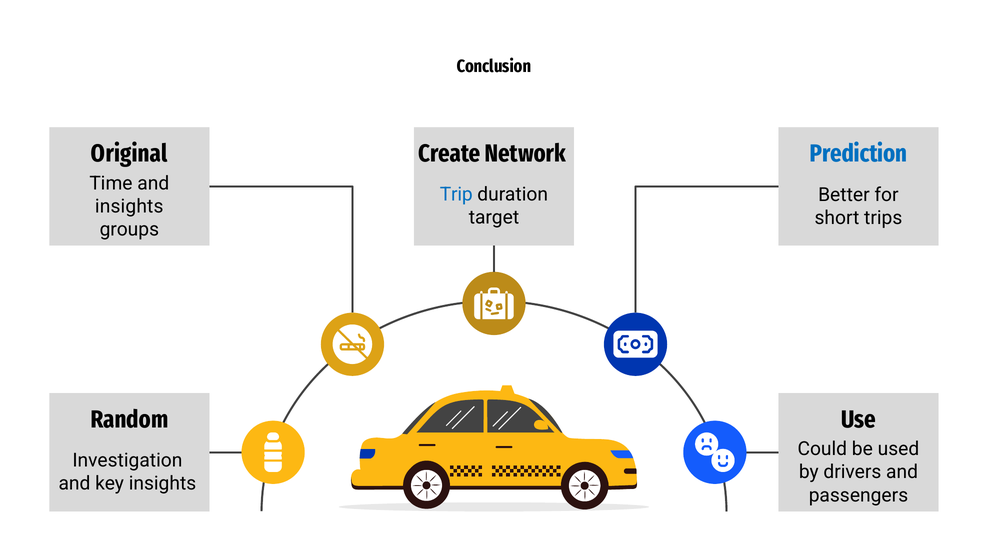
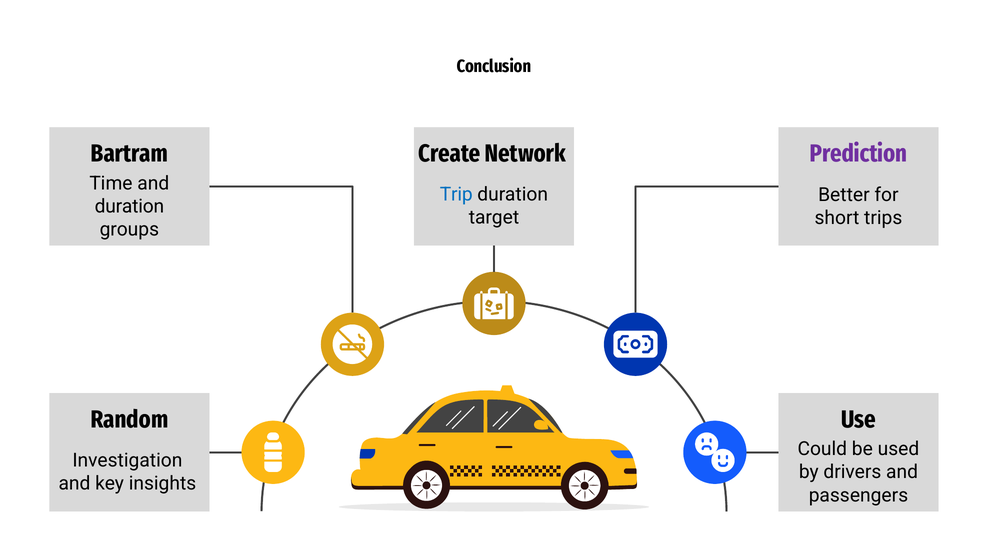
Original: Original -> Bartram
Prediction colour: blue -> purple
insights at (129, 206): insights -> duration
